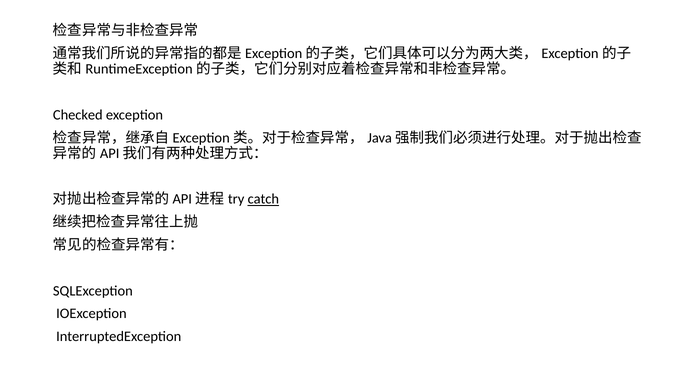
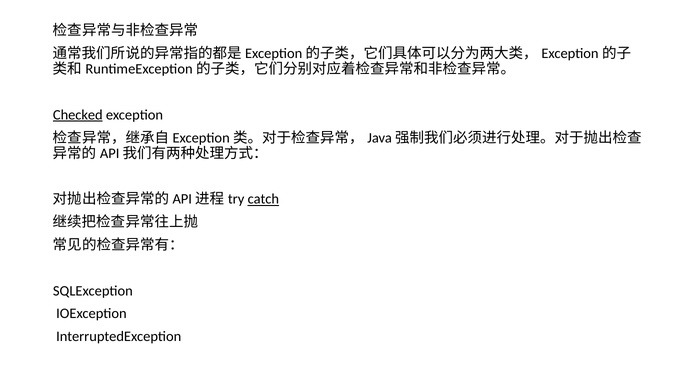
Checked underline: none -> present
